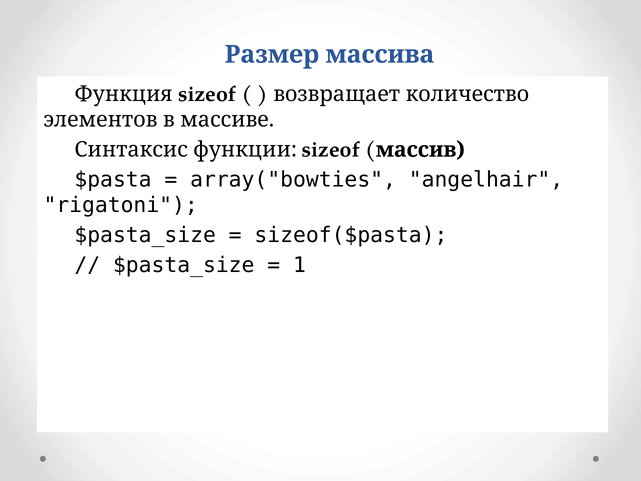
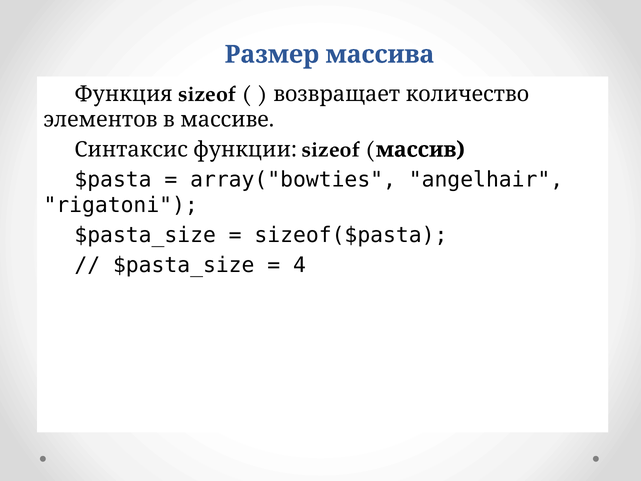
1: 1 -> 4
